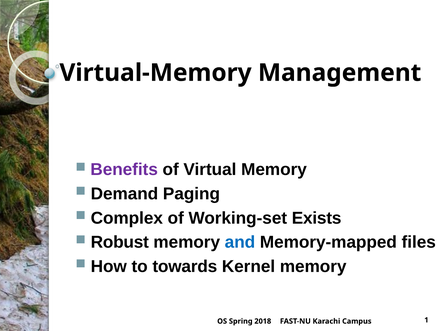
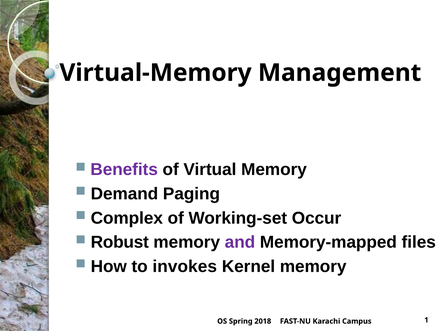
Exists: Exists -> Occur
and colour: blue -> purple
towards: towards -> invokes
